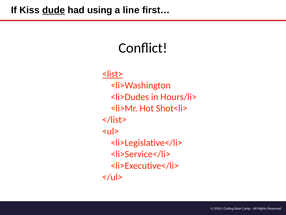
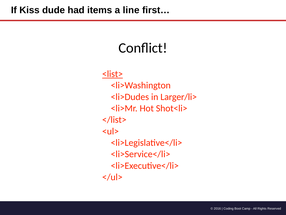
dude underline: present -> none
using: using -> items
Hours/li>: Hours/li> -> Larger/li>
